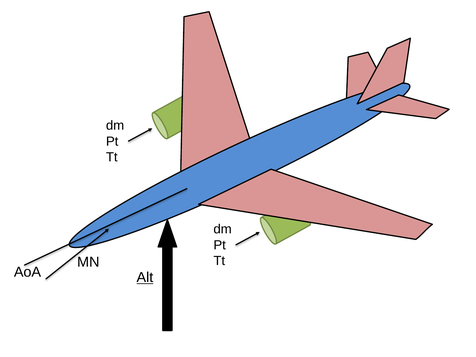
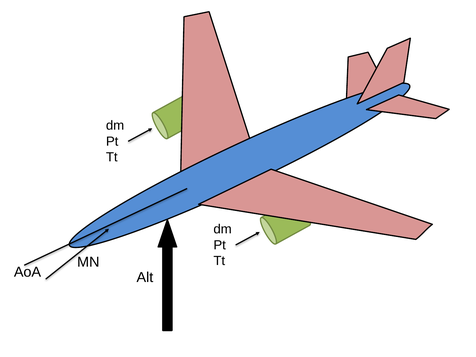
Alt underline: present -> none
